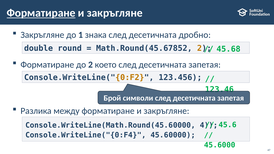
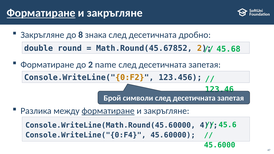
1: 1 -> 8
което: което -> name
форматиране at (108, 111) underline: none -> present
